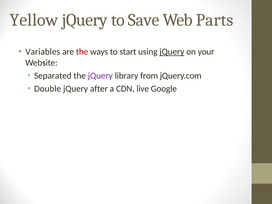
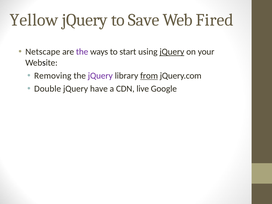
Parts: Parts -> Fired
Variables: Variables -> Netscape
the at (82, 52) colour: red -> purple
Separated: Separated -> Removing
from underline: none -> present
after: after -> have
